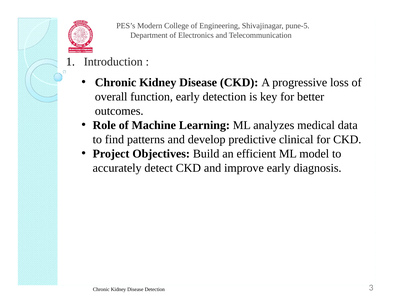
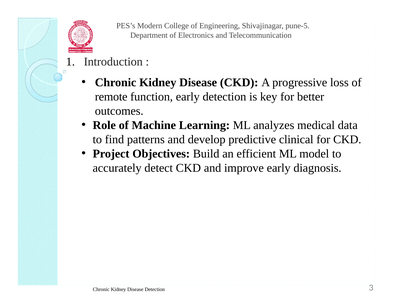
overall: overall -> remote
